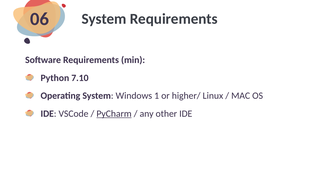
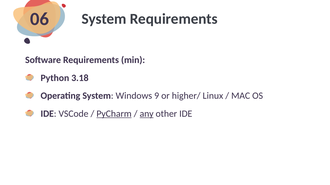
7.10: 7.10 -> 3.18
1: 1 -> 9
any underline: none -> present
